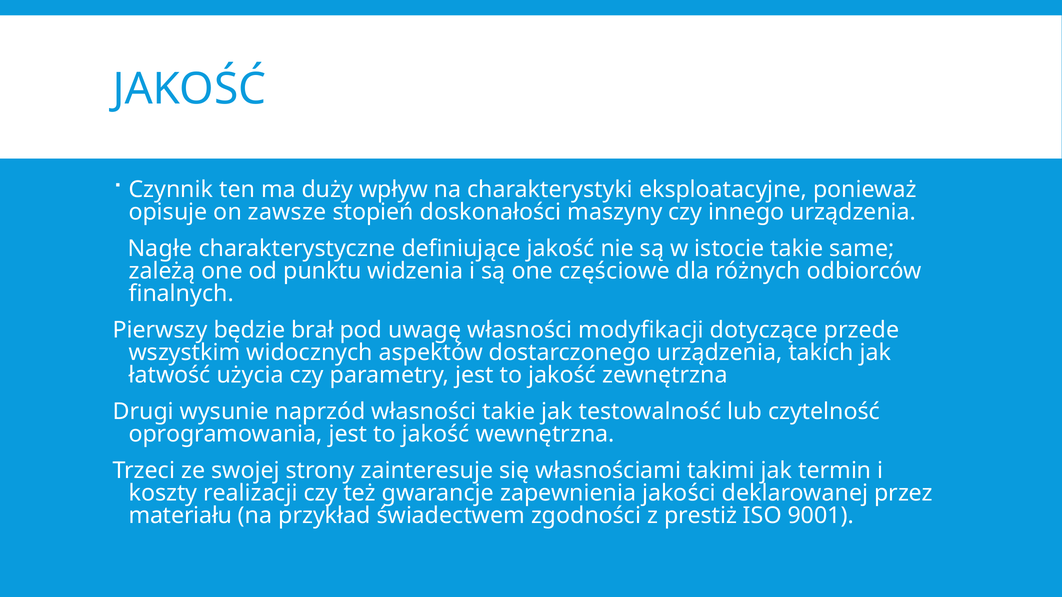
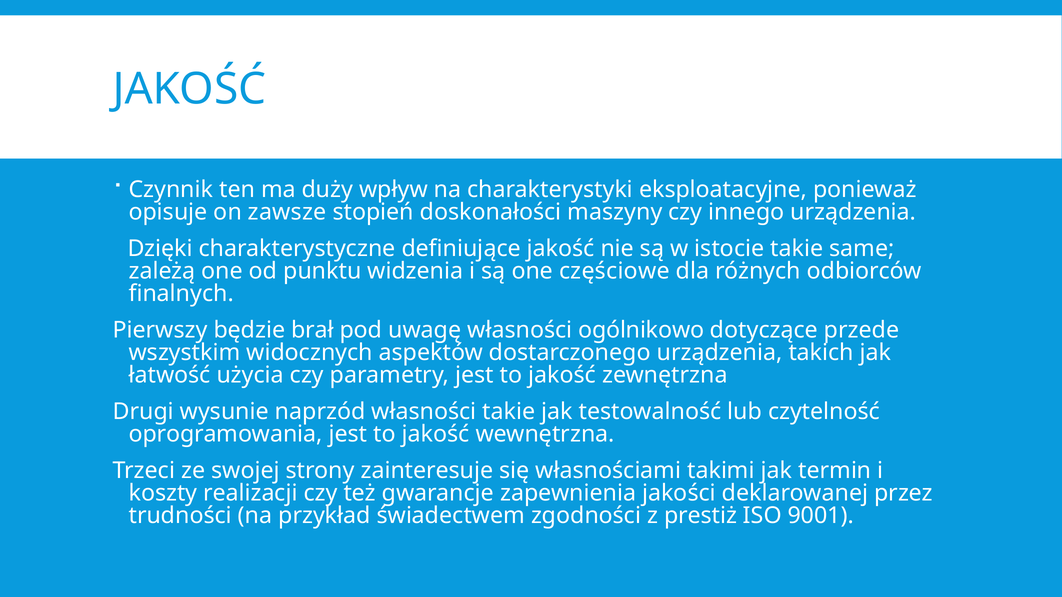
Nagłe: Nagłe -> Dzięki
modyfikacji: modyfikacji -> ogólnikowo
materiału: materiału -> trudności
